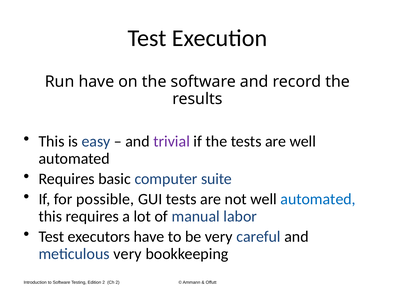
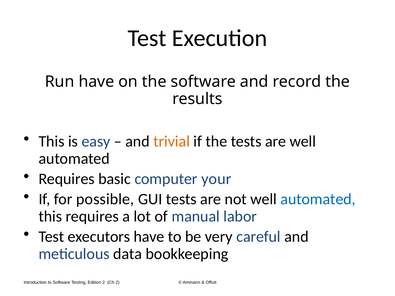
trivial colour: purple -> orange
suite: suite -> your
meticulous very: very -> data
